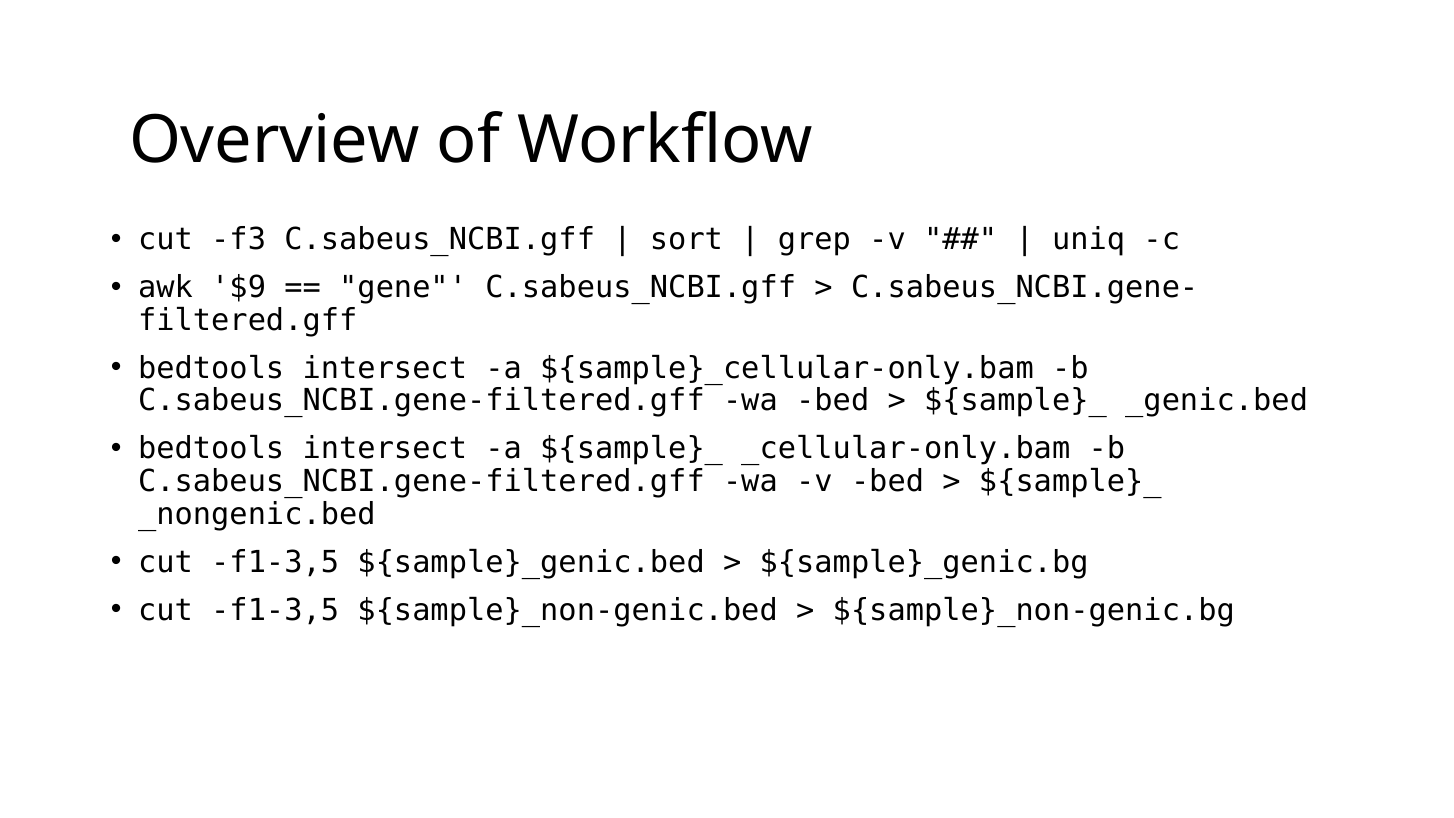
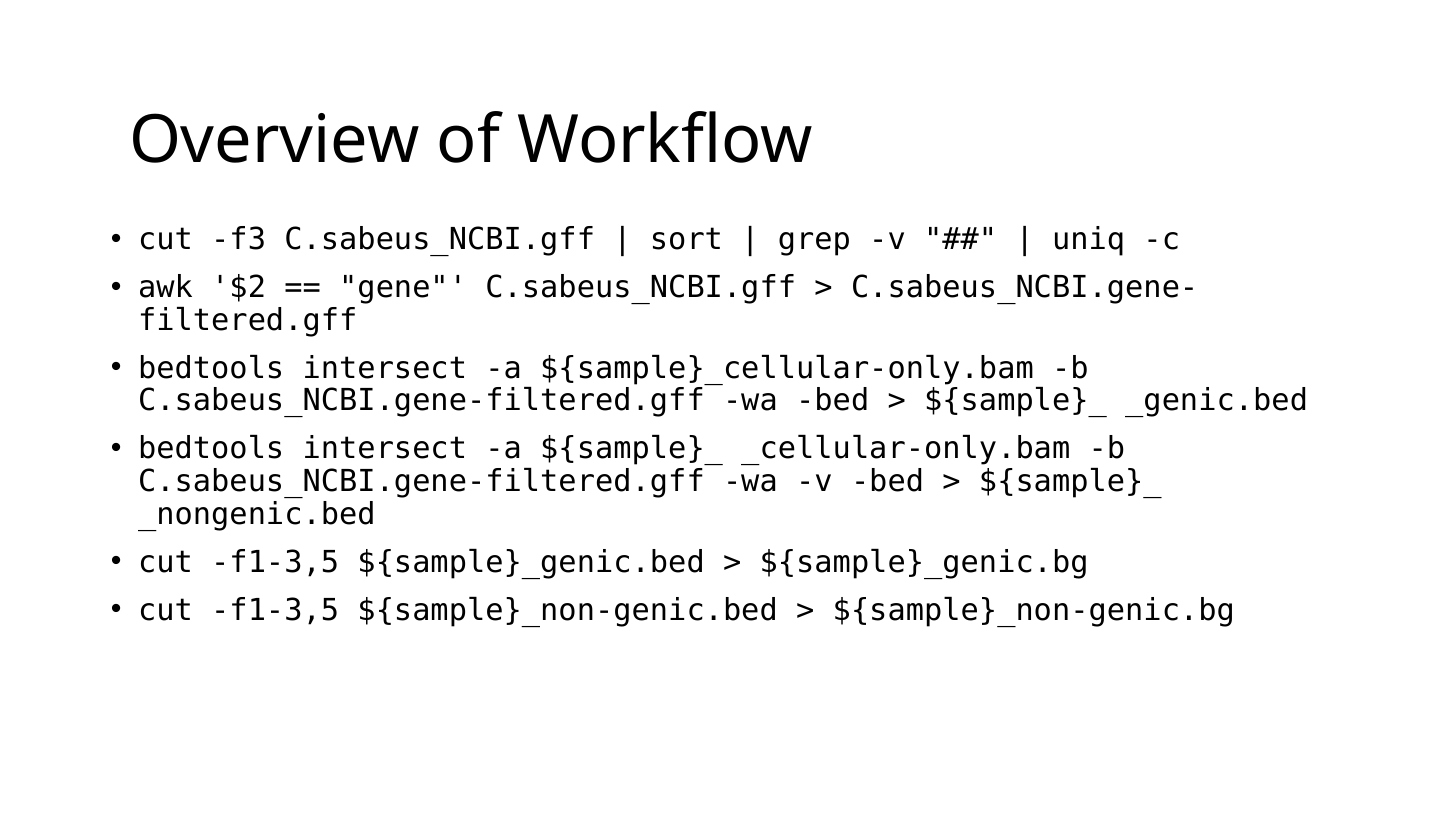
$9: $9 -> $2
